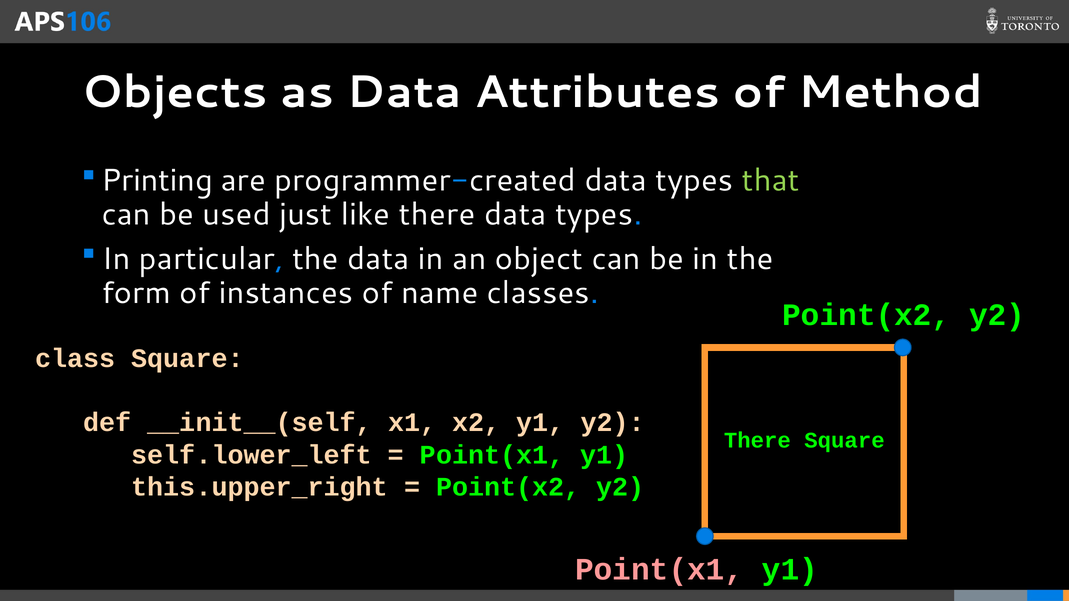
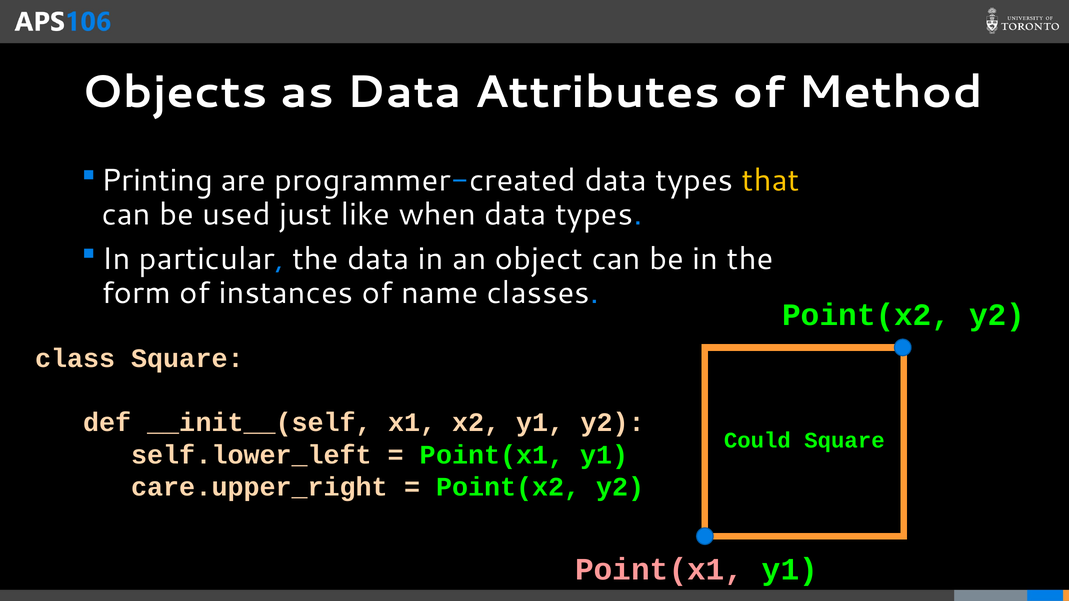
that colour: light green -> yellow
like there: there -> when
There at (757, 441): There -> Could
this.upper_right: this.upper_right -> care.upper_right
